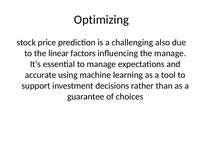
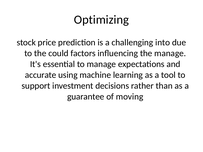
also: also -> into
linear: linear -> could
choices: choices -> moving
